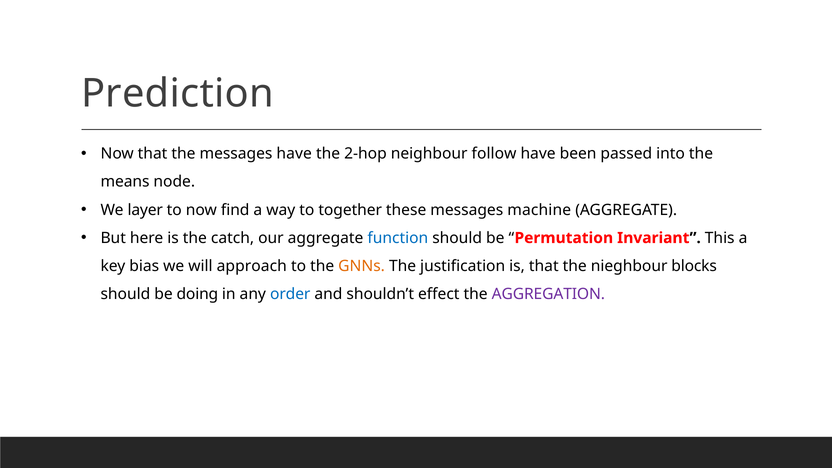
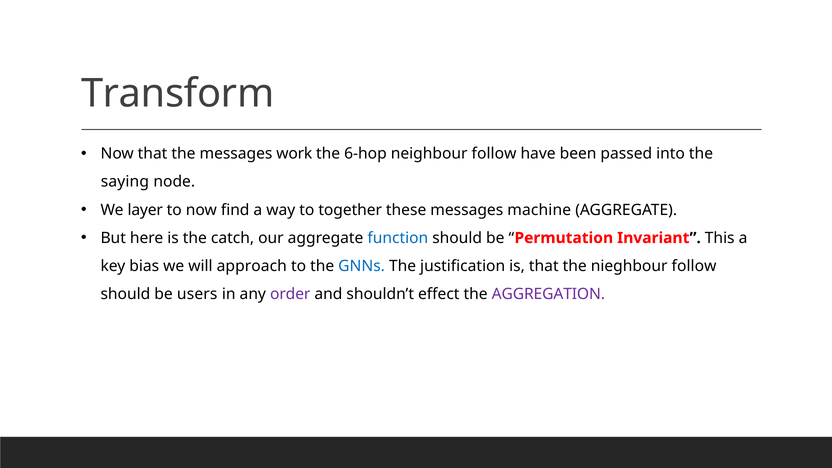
Prediction: Prediction -> Transform
messages have: have -> work
2-hop: 2-hop -> 6-hop
means: means -> saying
GNNs colour: orange -> blue
nieghbour blocks: blocks -> follow
doing: doing -> users
order colour: blue -> purple
